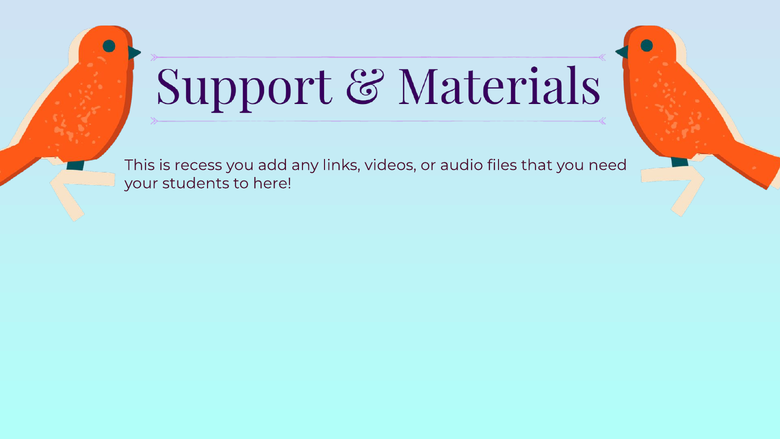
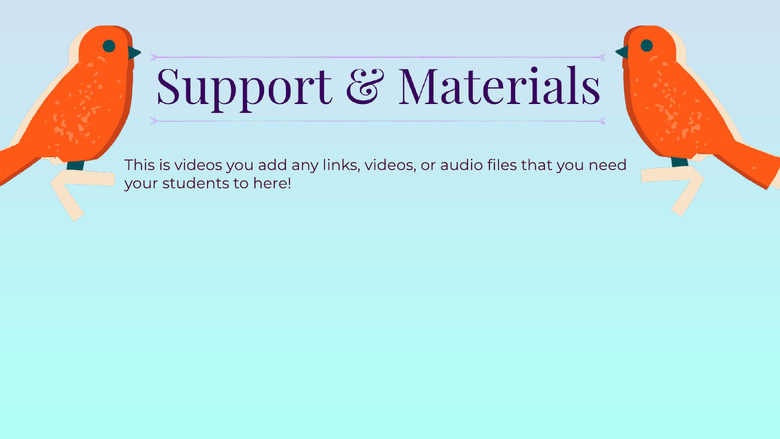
is recess: recess -> videos
